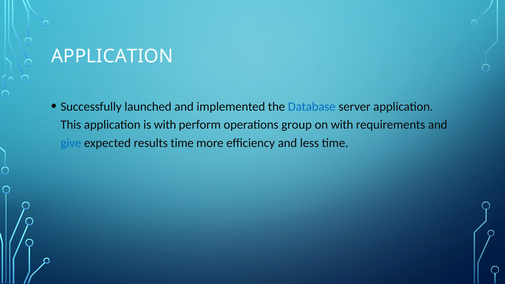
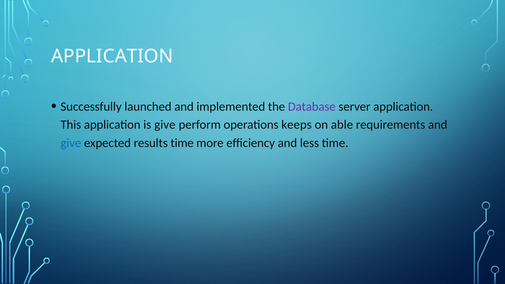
Database colour: blue -> purple
is with: with -> give
group: group -> keeps
on with: with -> able
